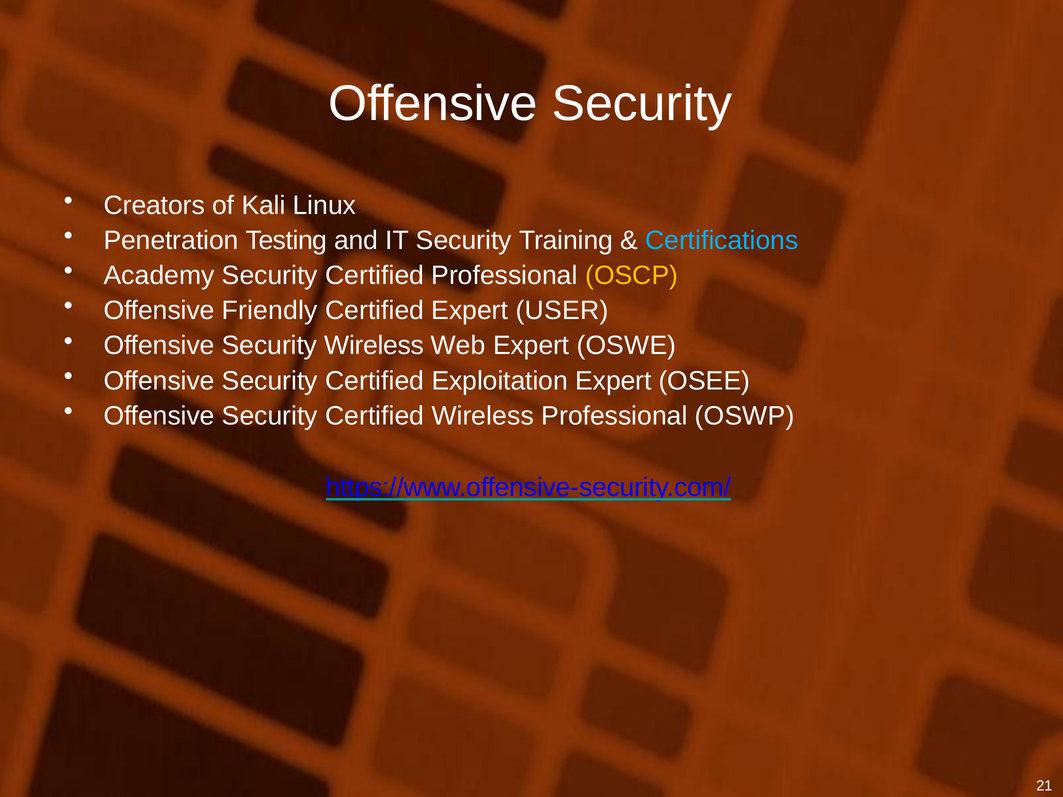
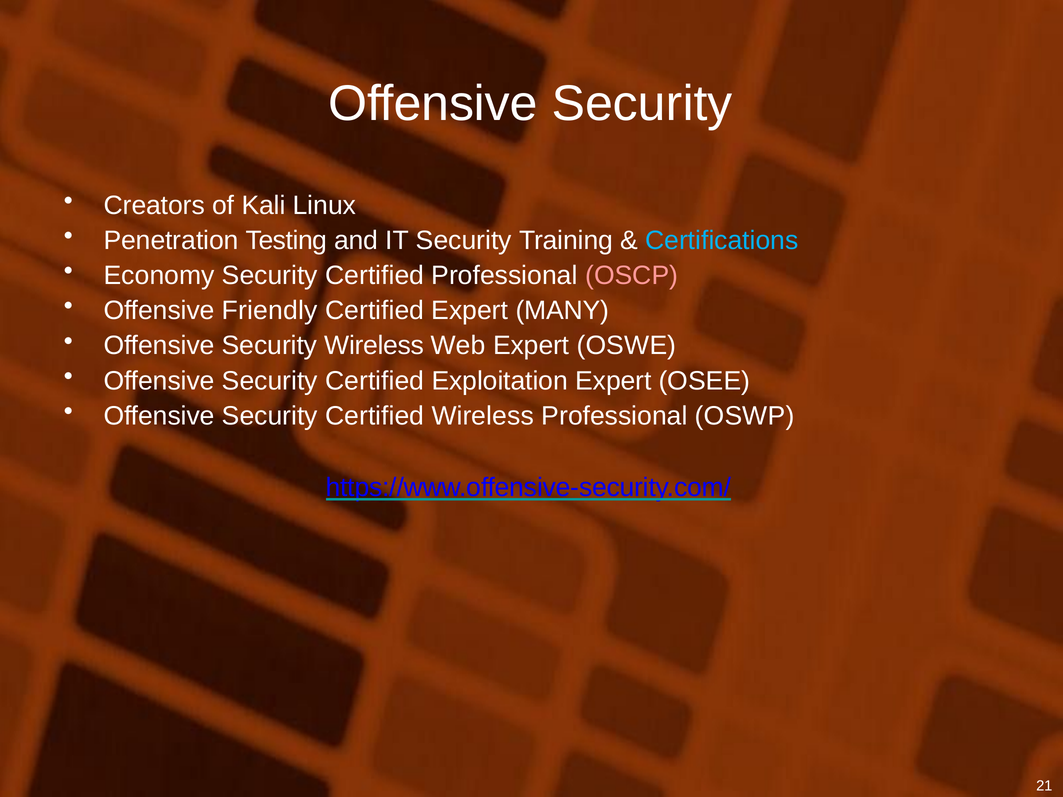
Academy: Academy -> Economy
OSCP colour: yellow -> pink
USER: USER -> MANY
